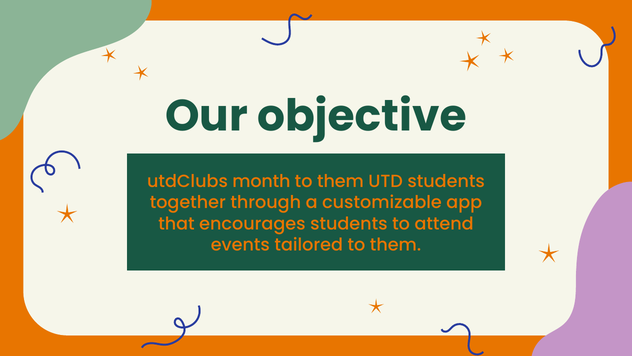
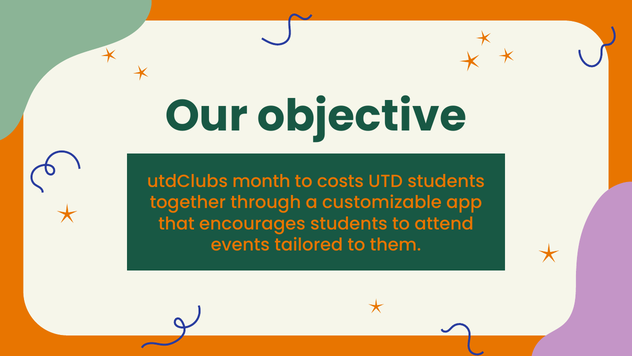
them at (340, 181): them -> costs
